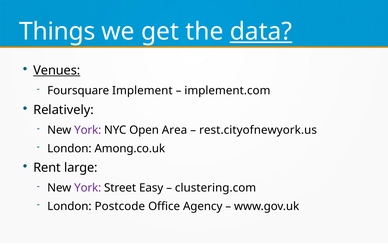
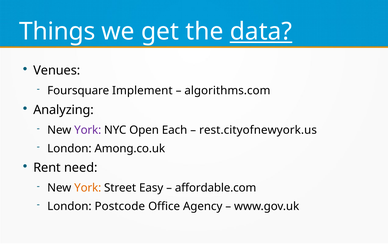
Venues underline: present -> none
implement.com: implement.com -> algorithms.com
Relatively: Relatively -> Analyzing
Area: Area -> Each
large: large -> need
York at (88, 188) colour: purple -> orange
clustering.com: clustering.com -> affordable.com
